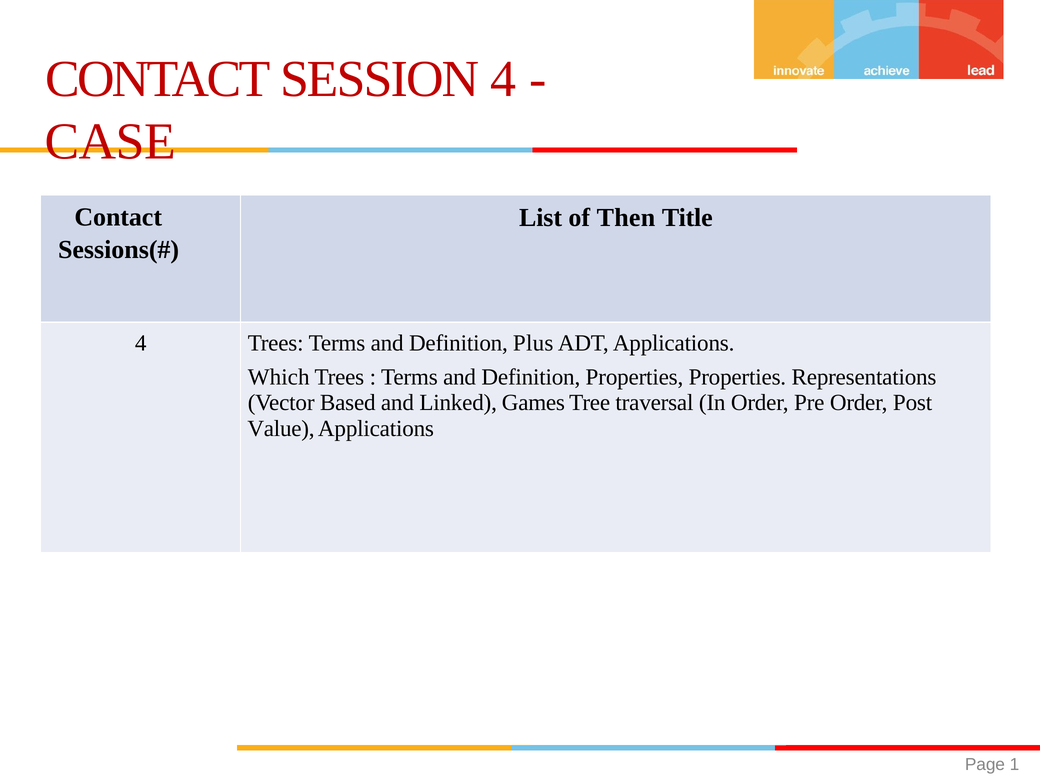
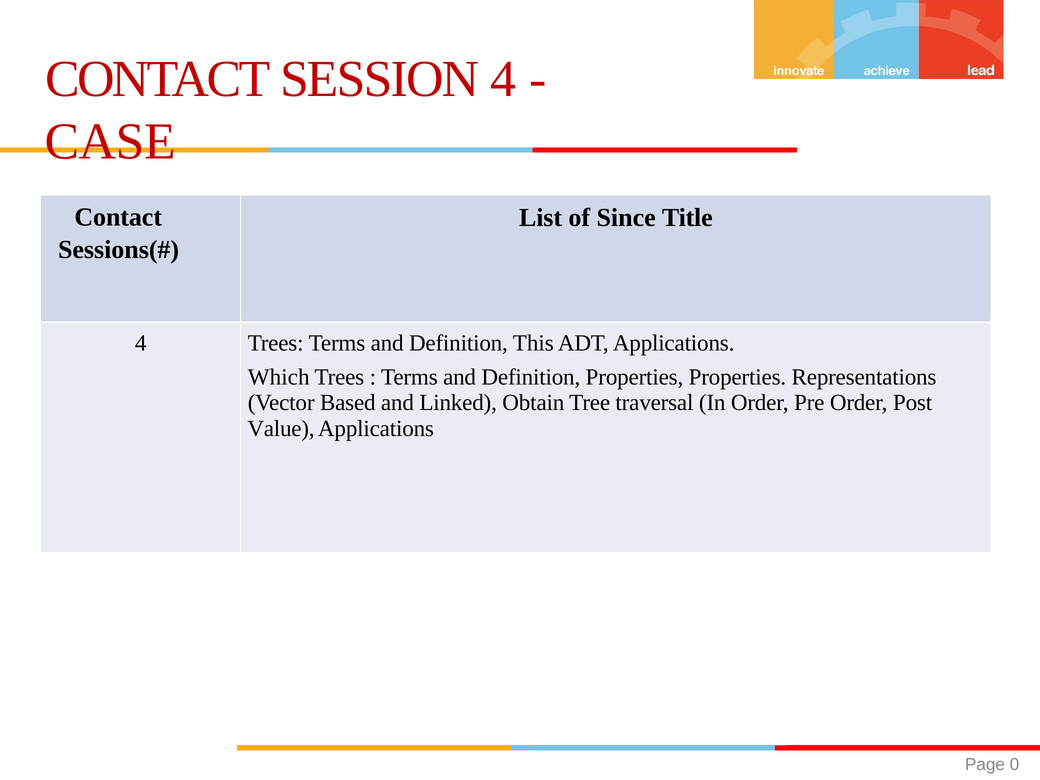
Then: Then -> Since
Plus: Plus -> This
Games: Games -> Obtain
1: 1 -> 0
